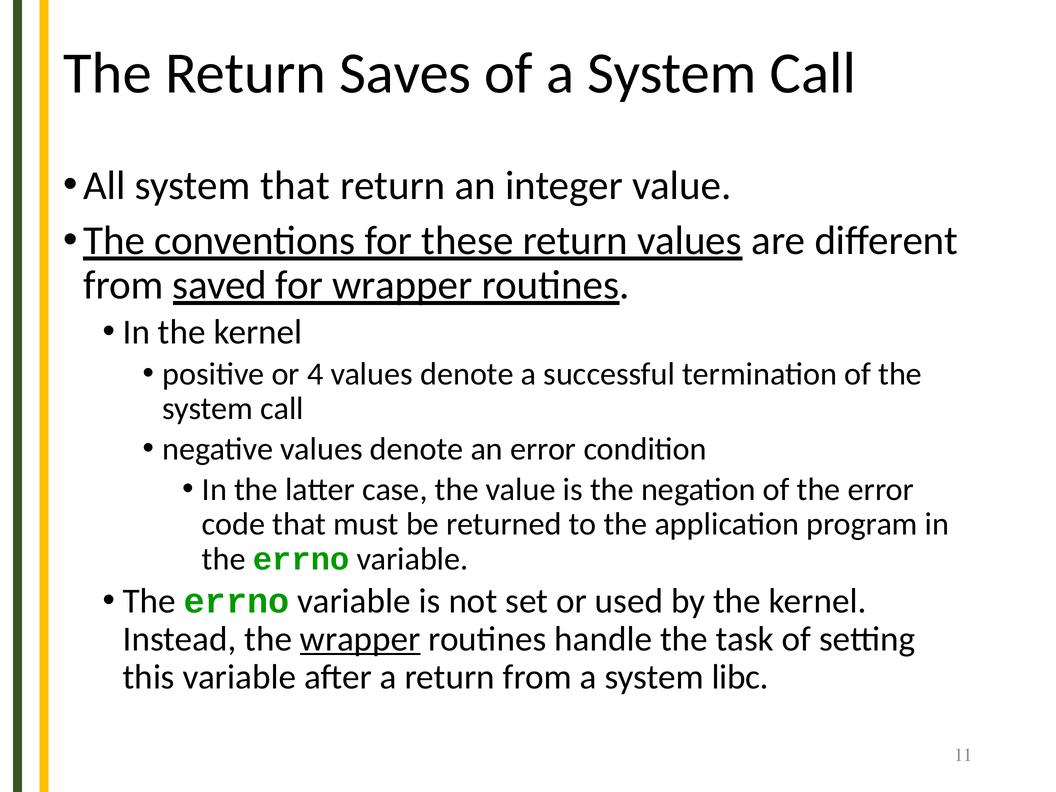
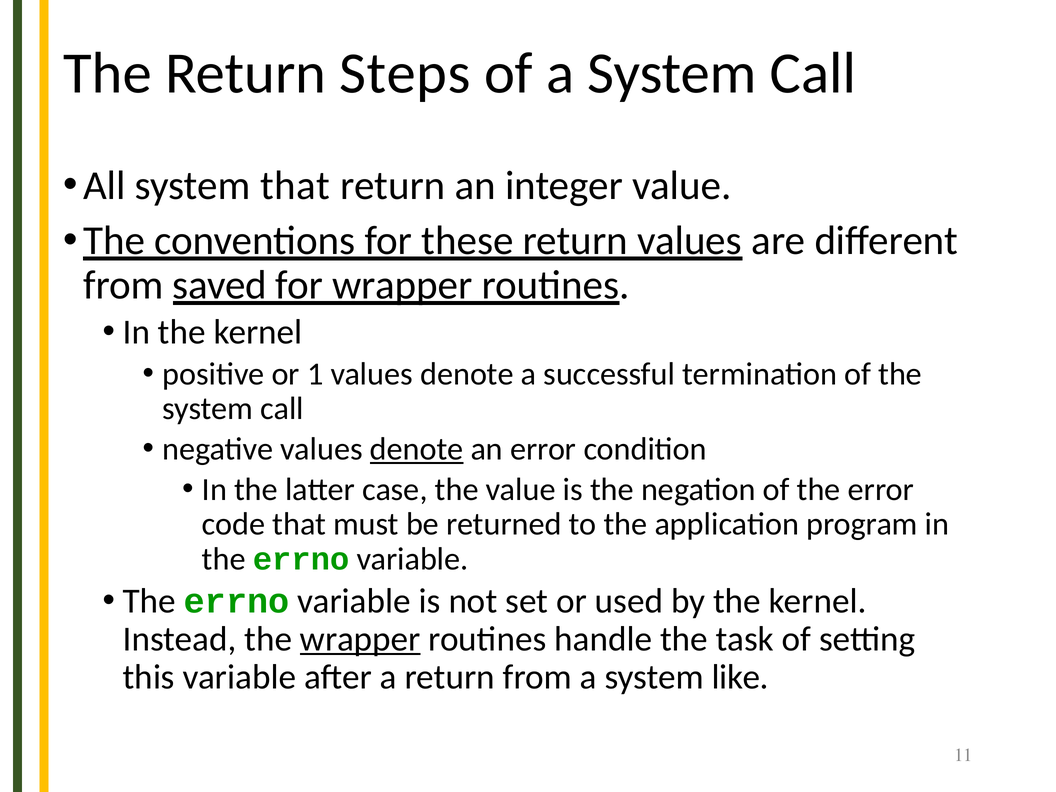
Saves: Saves -> Steps
4: 4 -> 1
denote at (417, 449) underline: none -> present
libc: libc -> like
